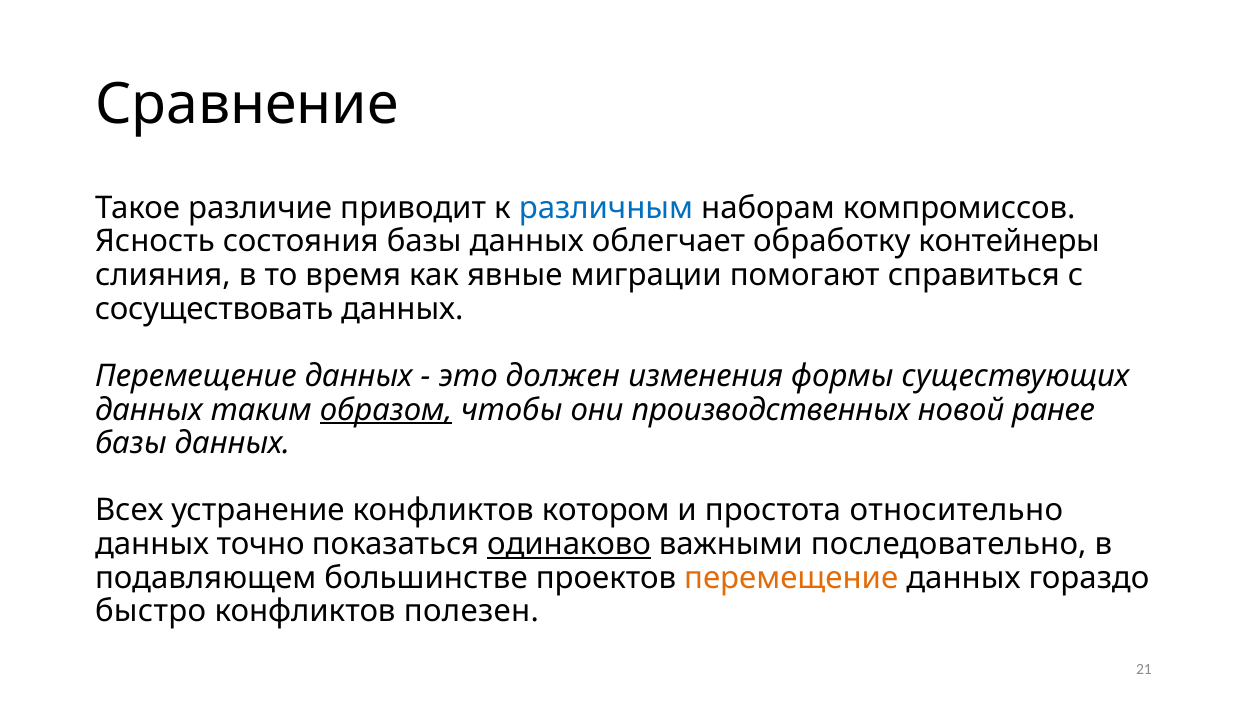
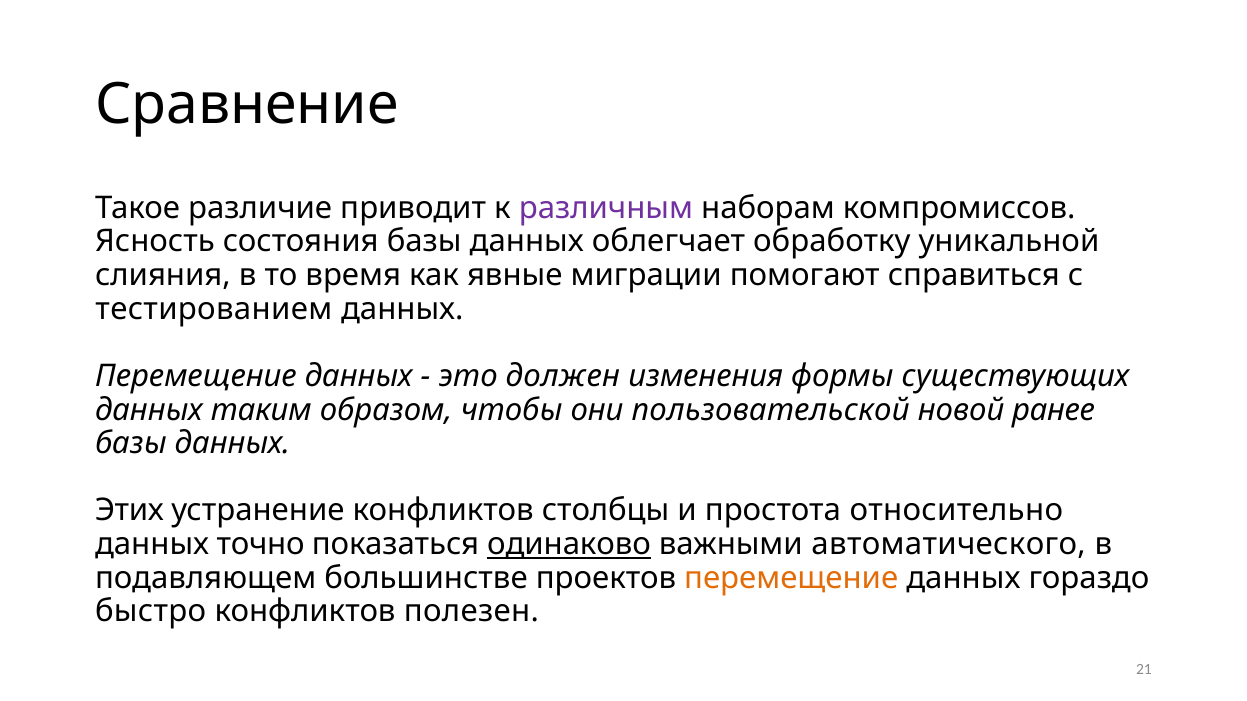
различным colour: blue -> purple
контейнеры: контейнеры -> уникальной
сосуществовать: сосуществовать -> тестированием
образом underline: present -> none
производственных: производственных -> пользовательской
Всех: Всех -> Этих
котором: котором -> столбцы
последовательно: последовательно -> автоматического
